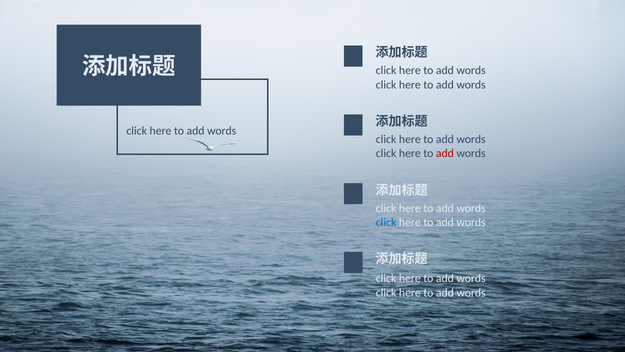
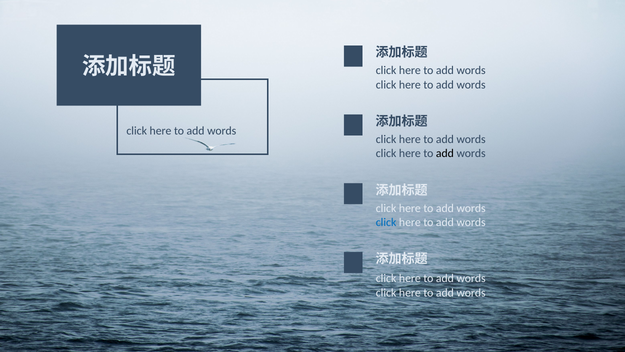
add at (445, 153) colour: red -> black
